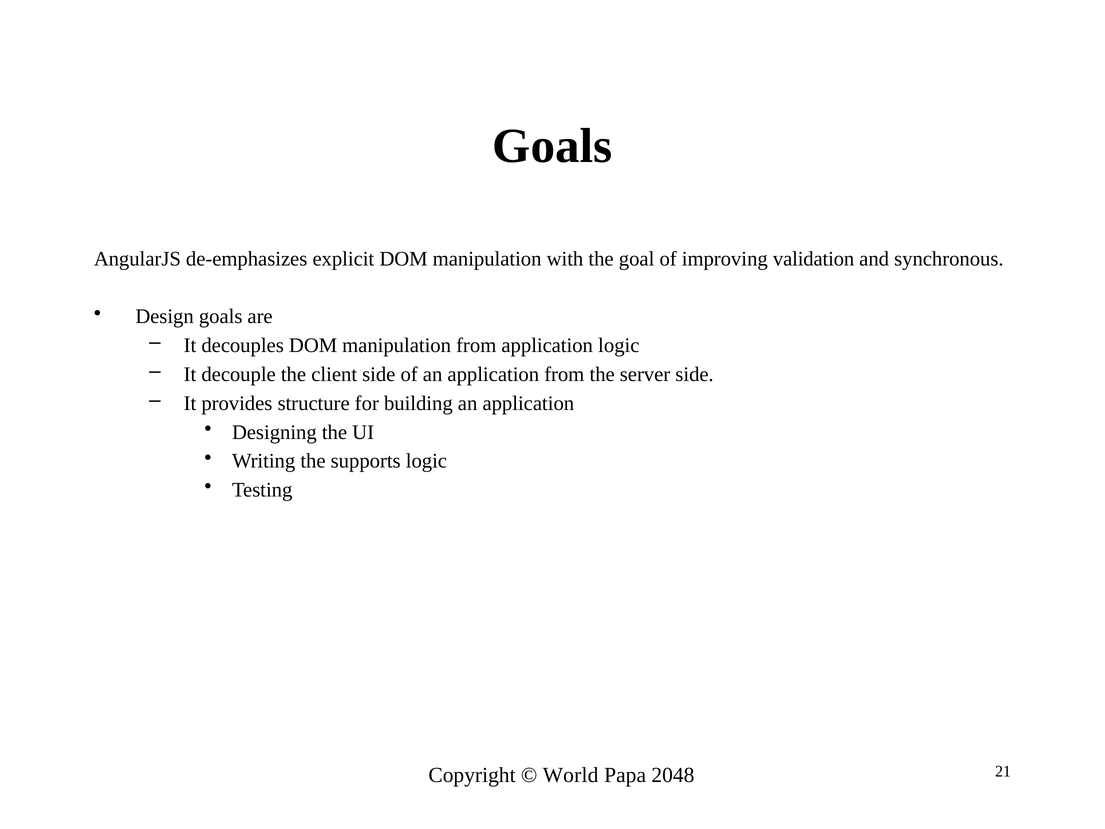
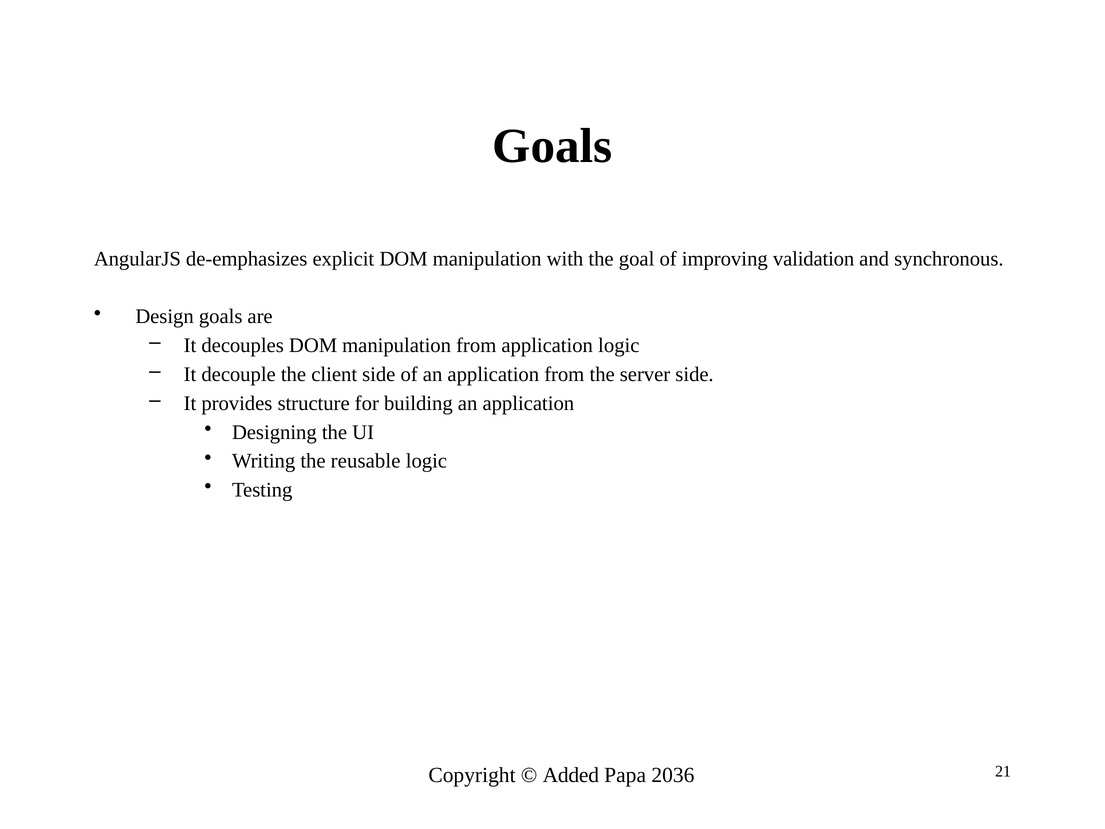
supports: supports -> reusable
World: World -> Added
2048: 2048 -> 2036
